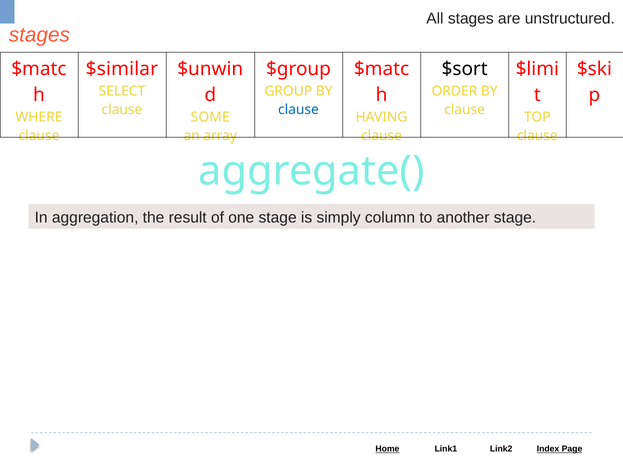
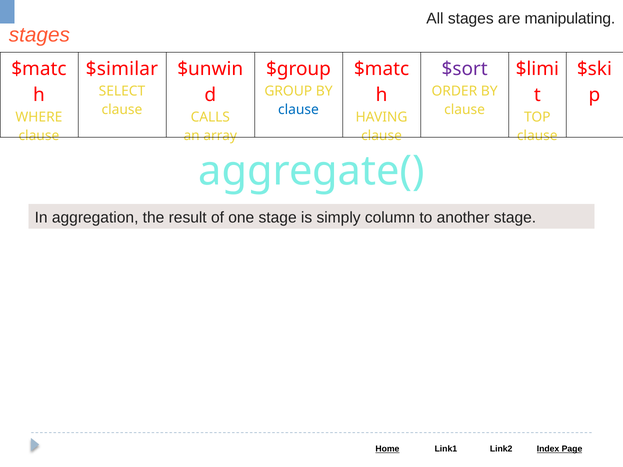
unstructured: unstructured -> manipulating
$sort colour: black -> purple
SOME: SOME -> CALLS
